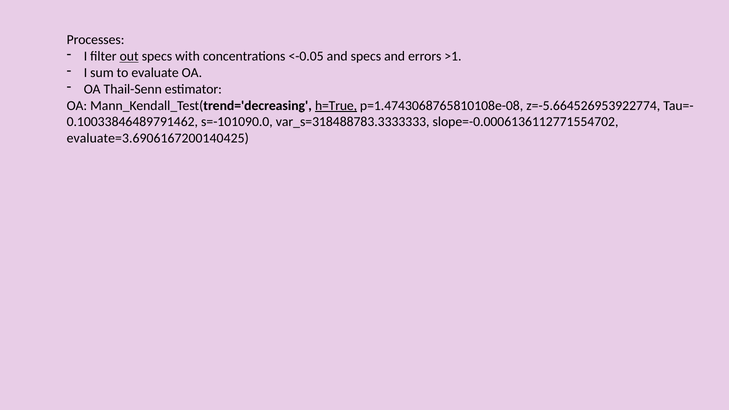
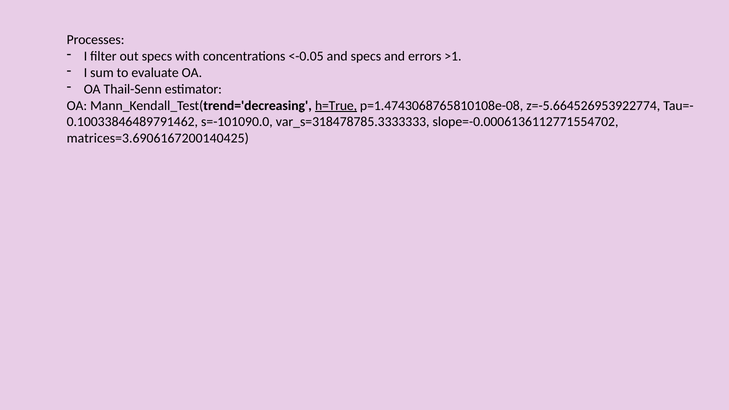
out underline: present -> none
var_s=318488783.3333333: var_s=318488783.3333333 -> var_s=318478785.3333333
evaluate=3.6906167200140425: evaluate=3.6906167200140425 -> matrices=3.6906167200140425
